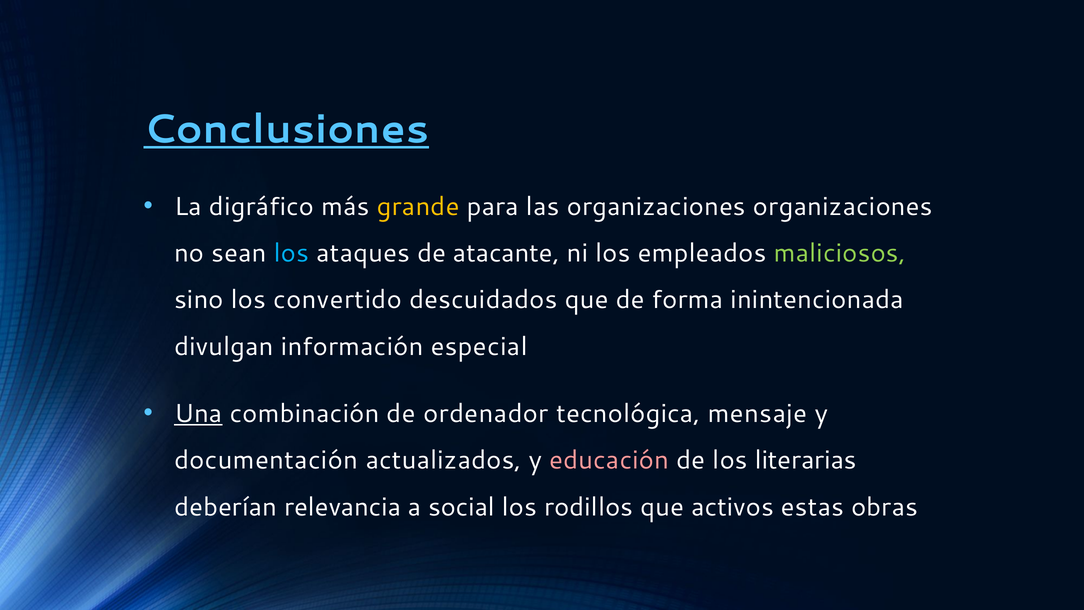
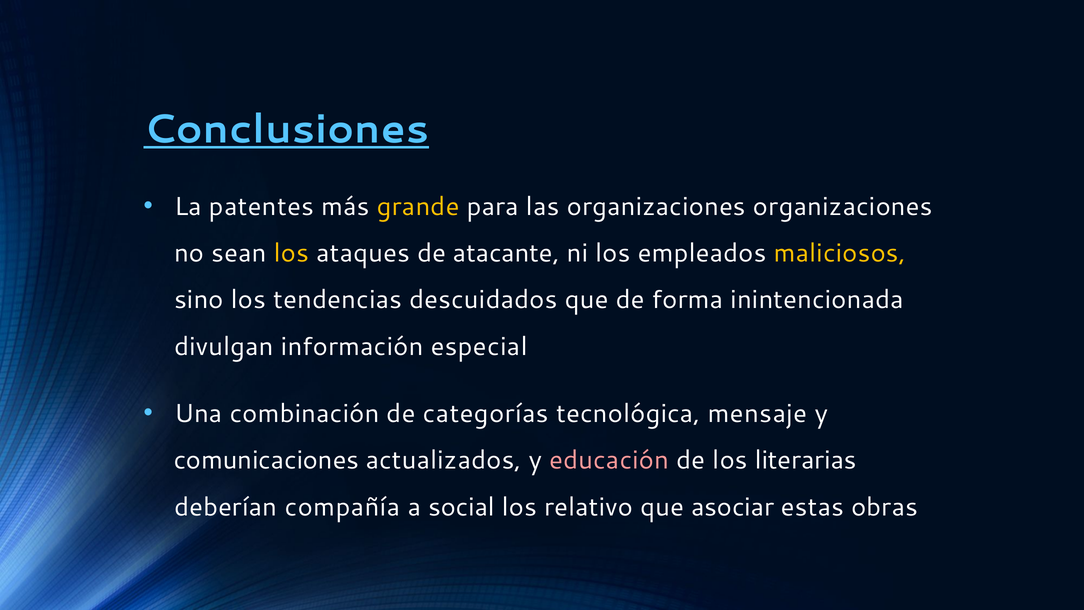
digráfico: digráfico -> patentes
los at (291, 253) colour: light blue -> yellow
maliciosos colour: light green -> yellow
convertido: convertido -> tendencias
Una underline: present -> none
ordenador: ordenador -> categorías
documentación: documentación -> comunicaciones
relevancia: relevancia -> compañía
rodillos: rodillos -> relativo
activos: activos -> asociar
